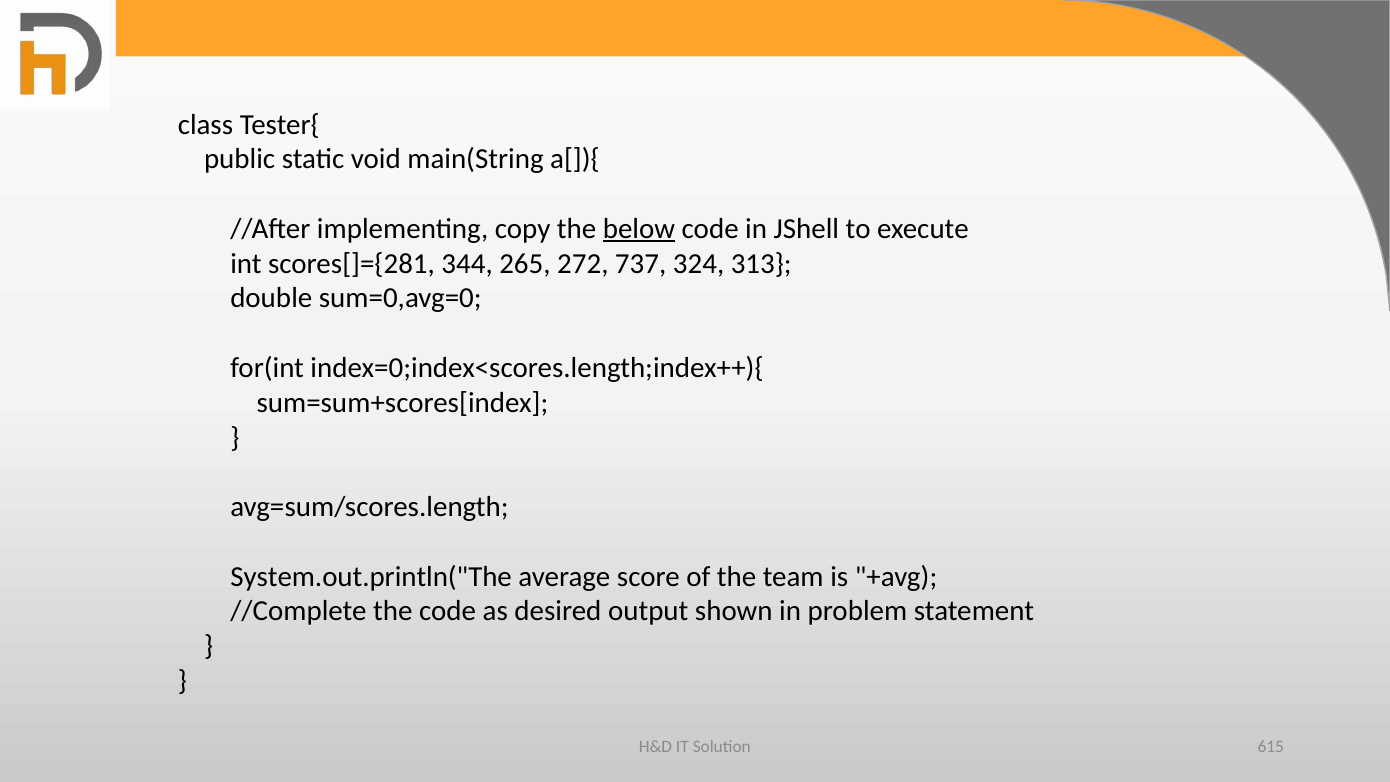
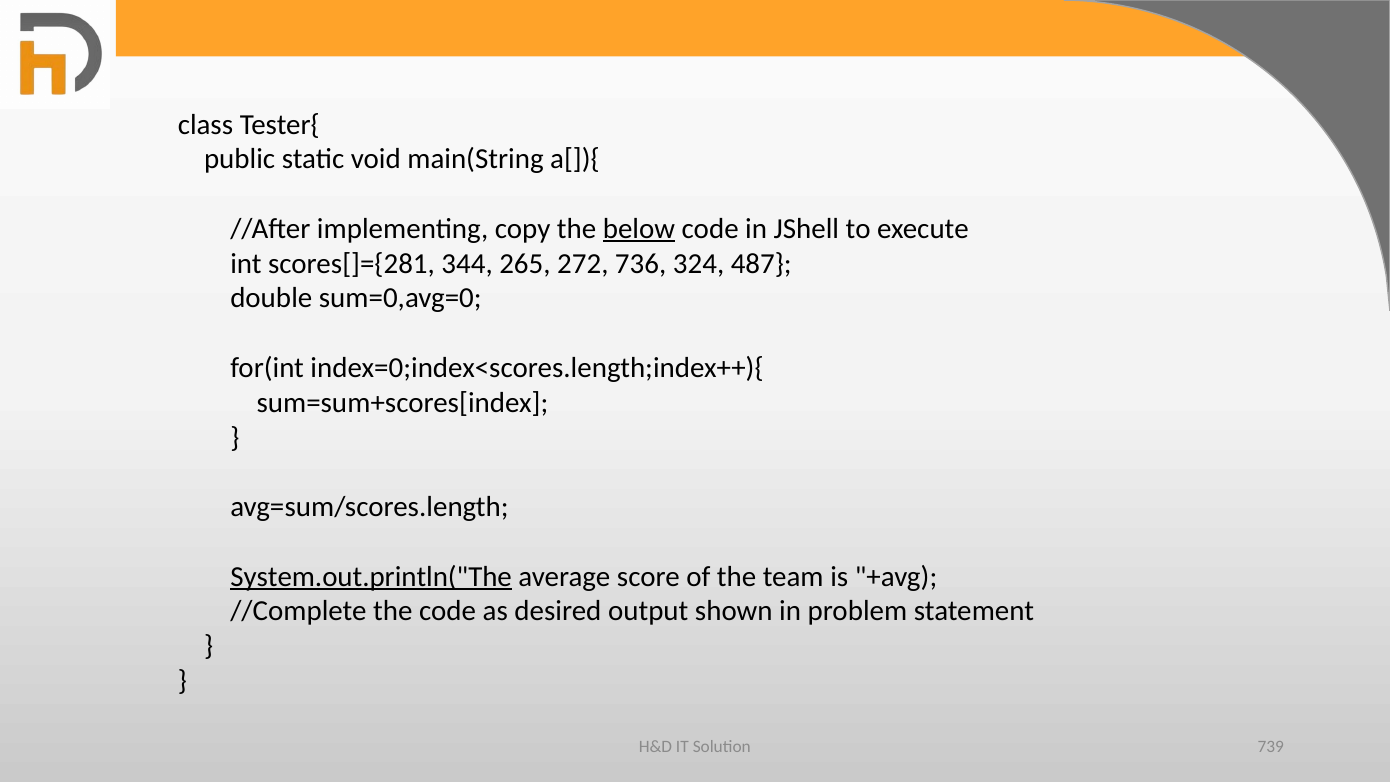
737: 737 -> 736
313: 313 -> 487
System.out.println("The underline: none -> present
615: 615 -> 739
